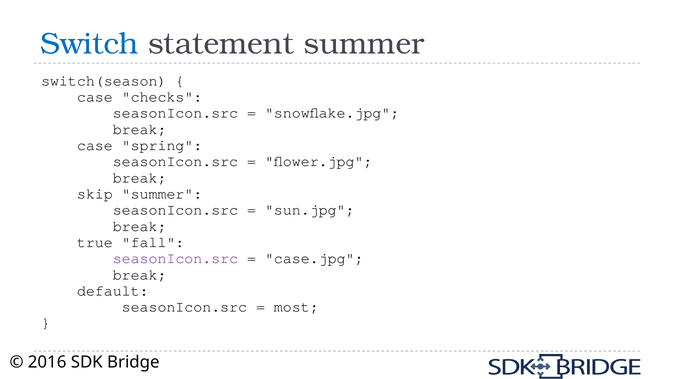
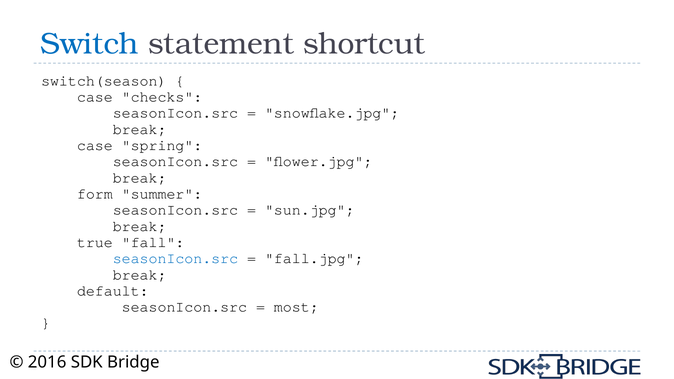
statement summer: summer -> shortcut
skip: skip -> form
seasonIcon.src at (175, 259) colour: purple -> blue
case.jpg: case.jpg -> fall.jpg
